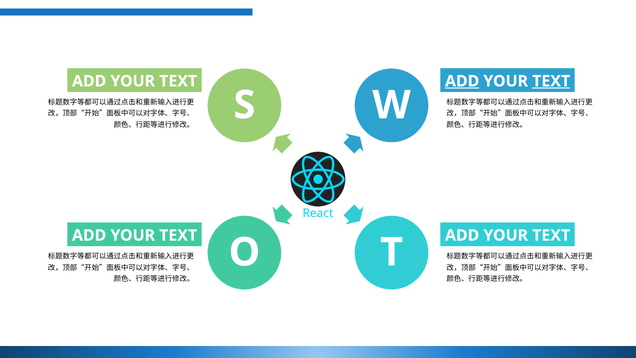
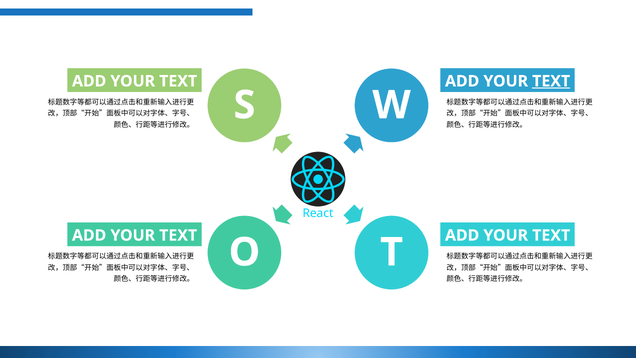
ADD at (462, 81) underline: present -> none
